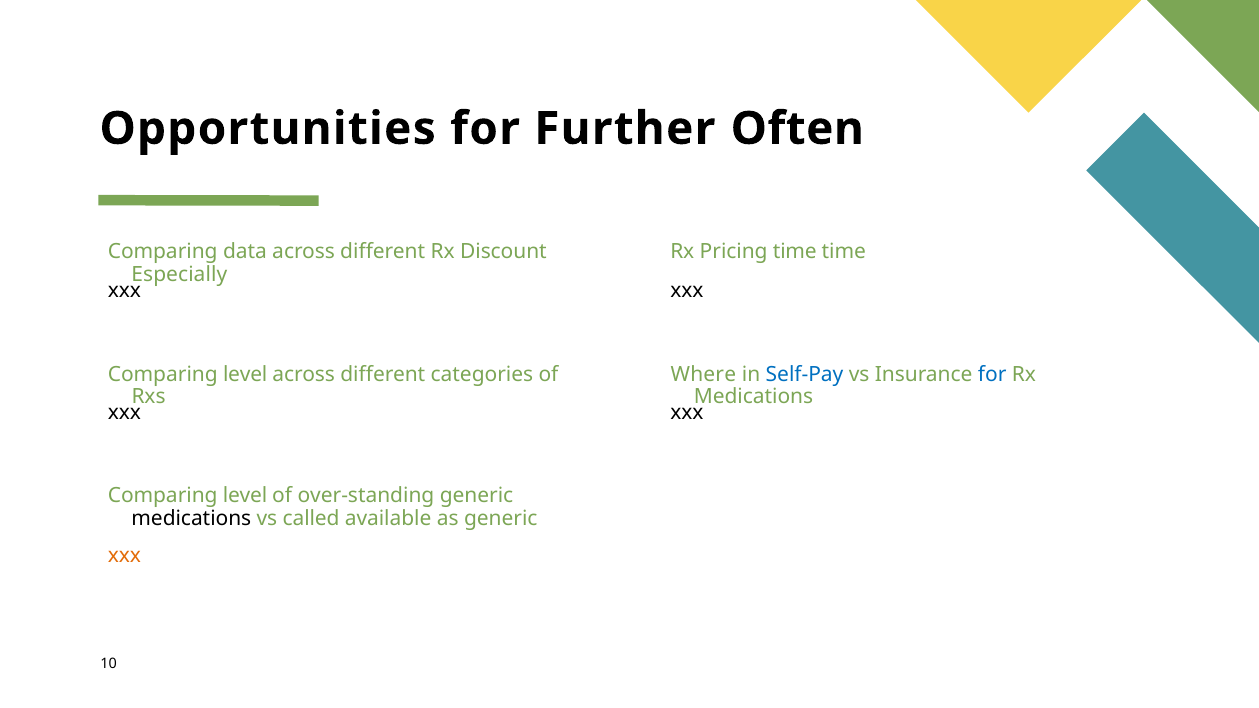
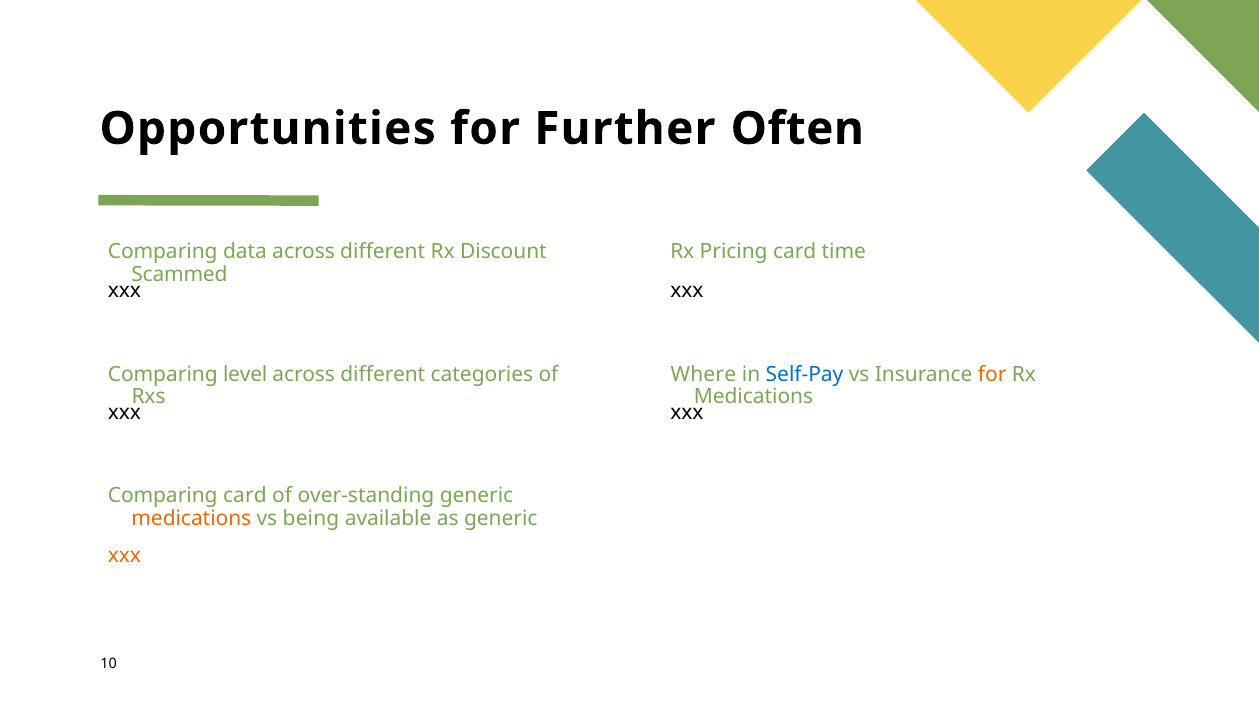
Pricing time: time -> card
Especially: Especially -> Scammed
for at (992, 374) colour: blue -> orange
level at (245, 496): level -> card
medications at (191, 518) colour: black -> orange
called: called -> being
